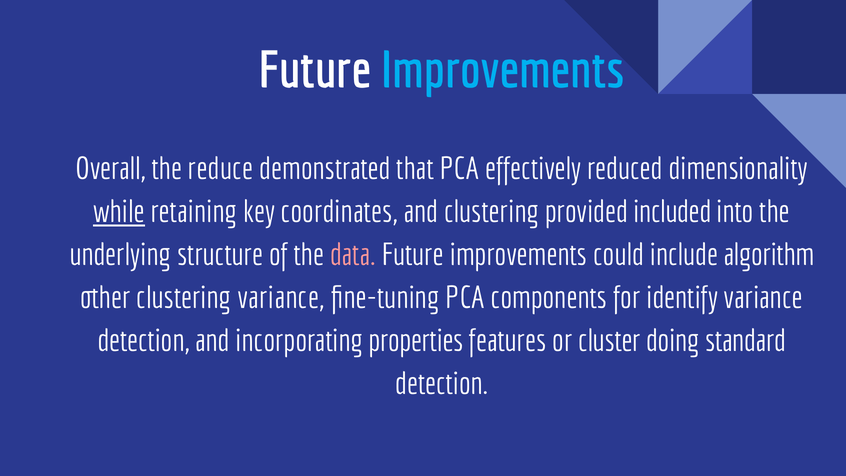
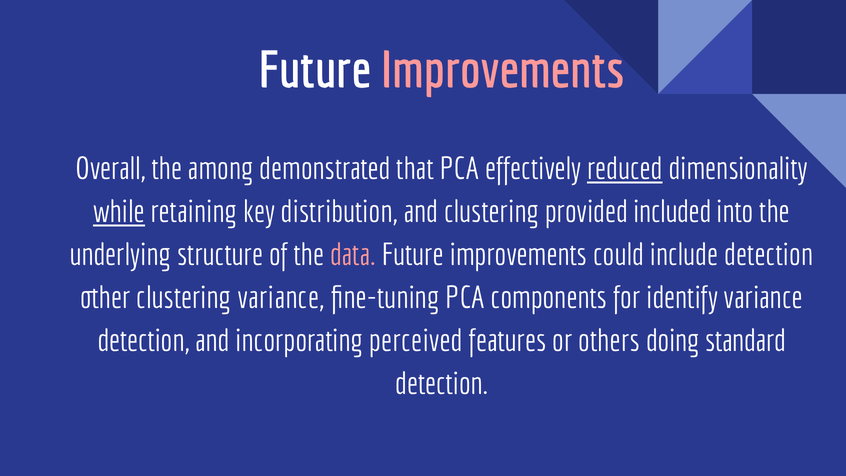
Improvements at (503, 71) colour: light blue -> pink
reduce: reduce -> among
reduced underline: none -> present
coordinates: coordinates -> distribution
include algorithm: algorithm -> detection
properties: properties -> perceived
cluster: cluster -> others
